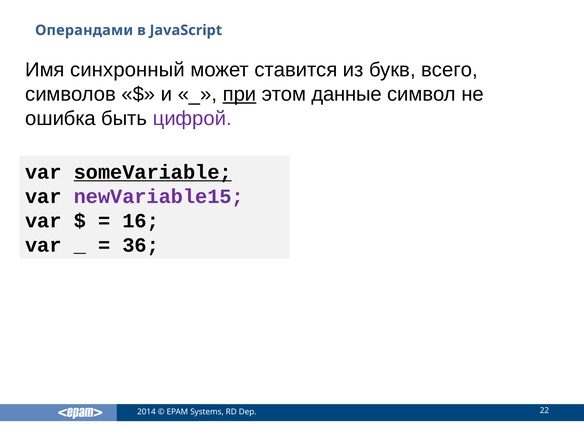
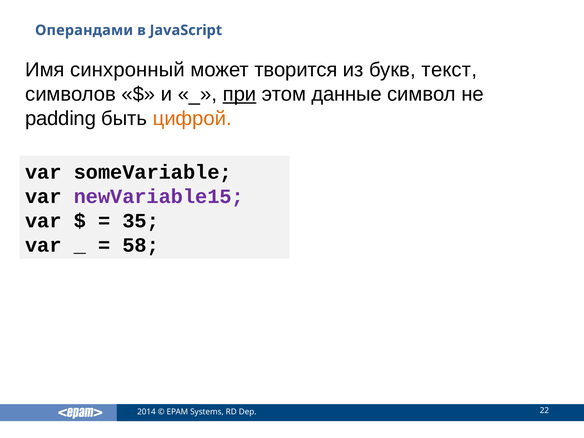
ставится: ставится -> творится
всего: всего -> текст
ошибка: ошибка -> padding
цифрой colour: purple -> orange
someVariable underline: present -> none
16: 16 -> 35
36: 36 -> 58
